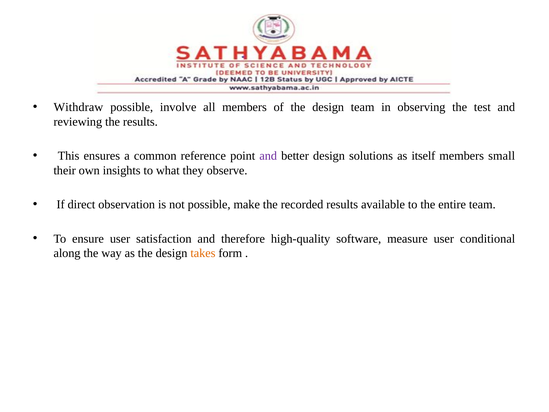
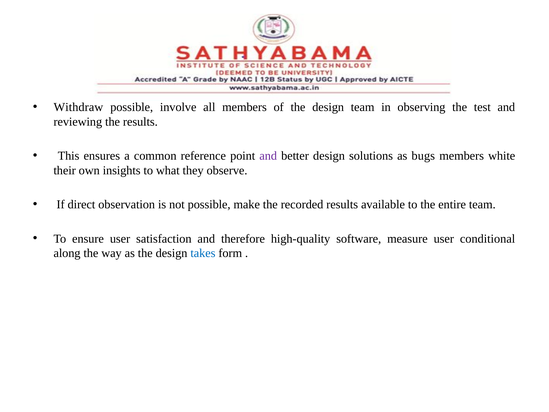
itself: itself -> bugs
small: small -> white
takes colour: orange -> blue
